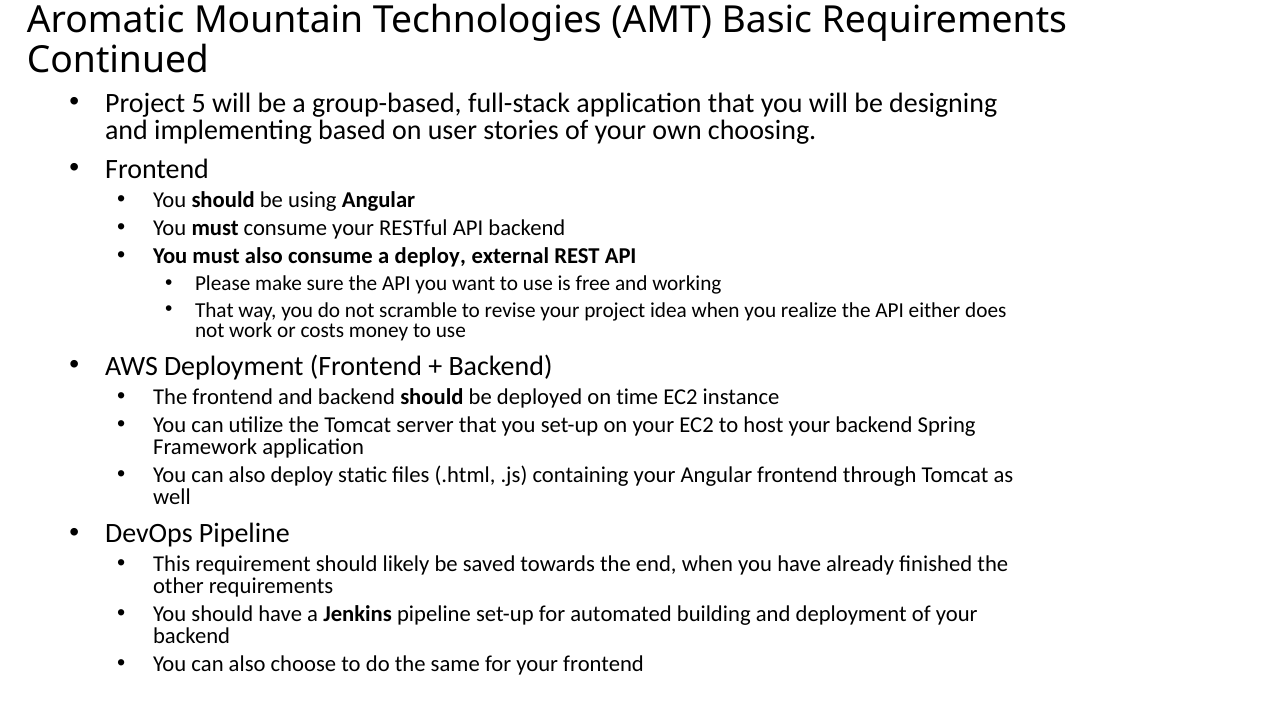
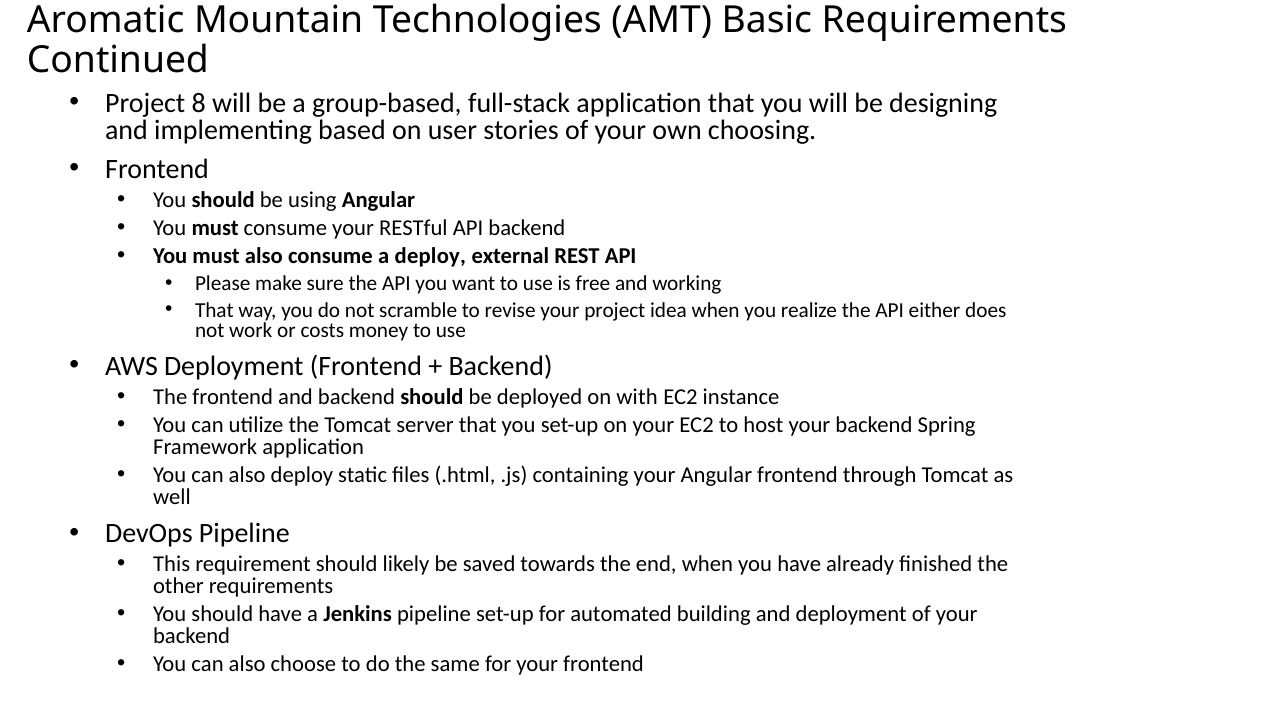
5: 5 -> 8
time: time -> with
